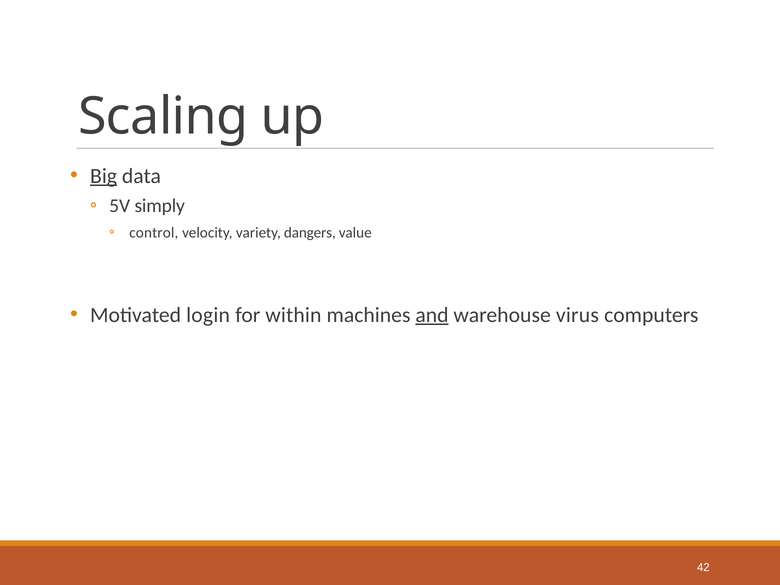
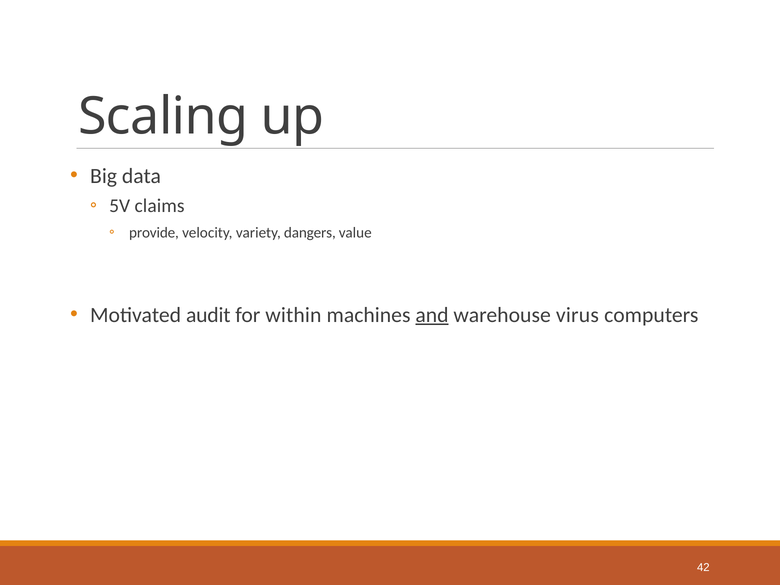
Big underline: present -> none
simply: simply -> claims
control: control -> provide
login: login -> audit
